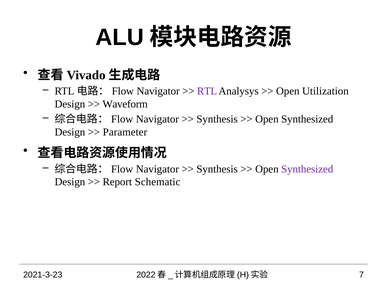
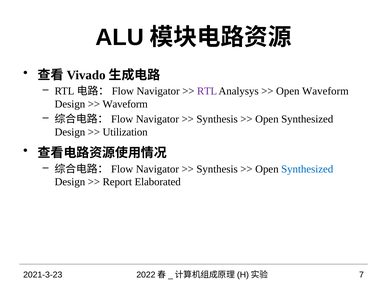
Open Utilization: Utilization -> Waveform
Parameter: Parameter -> Utilization
Synthesized at (307, 169) colour: purple -> blue
Schematic: Schematic -> Elaborated
